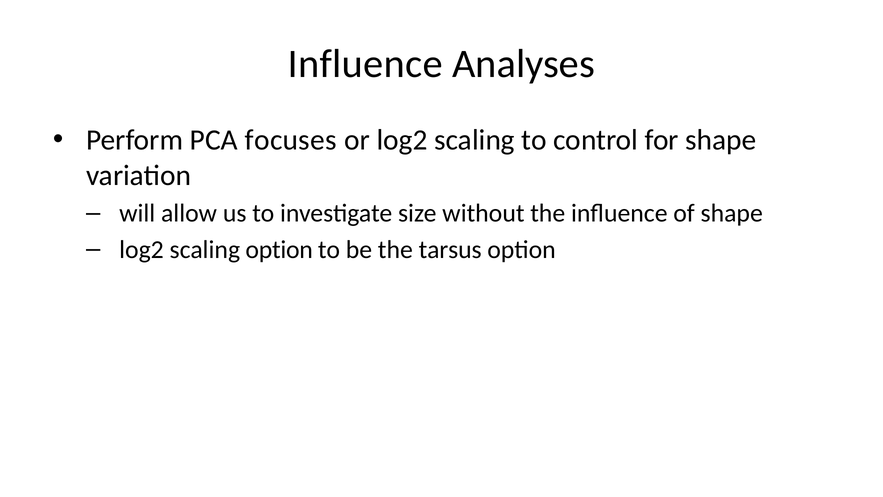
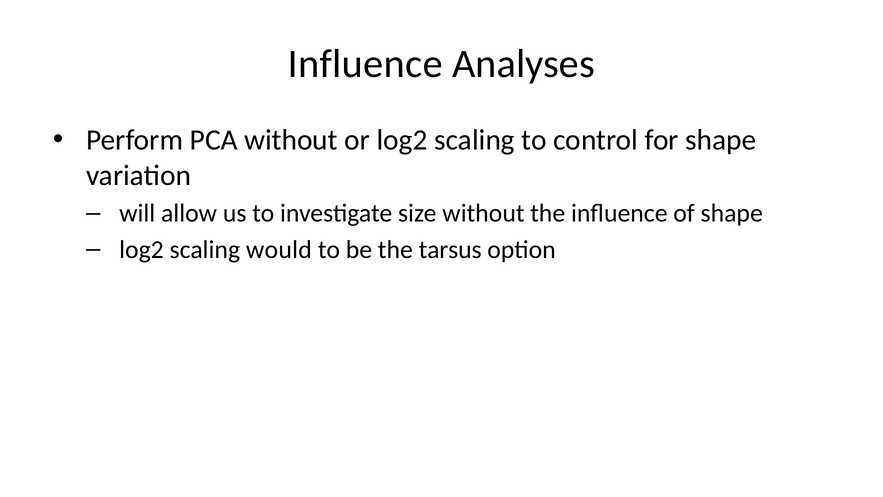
PCA focuses: focuses -> without
scaling option: option -> would
